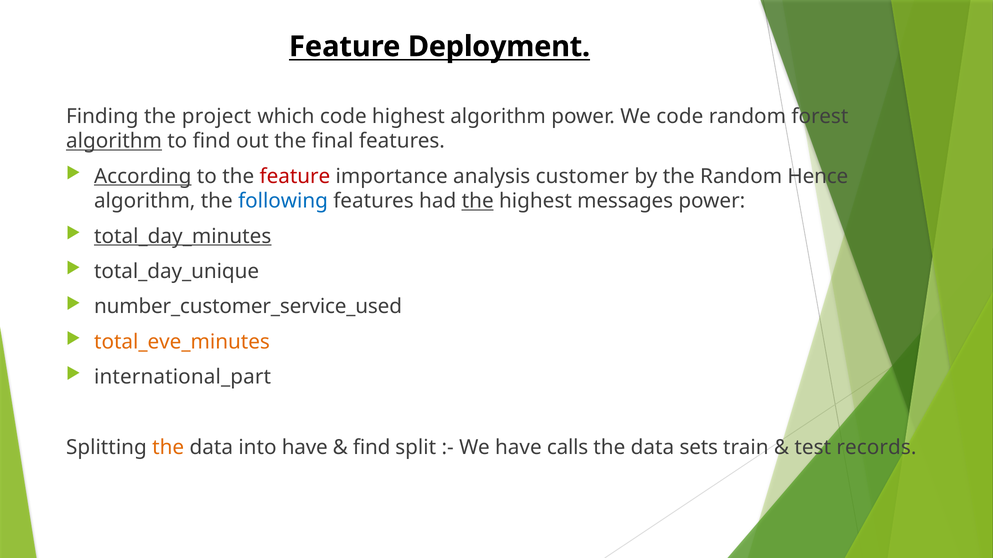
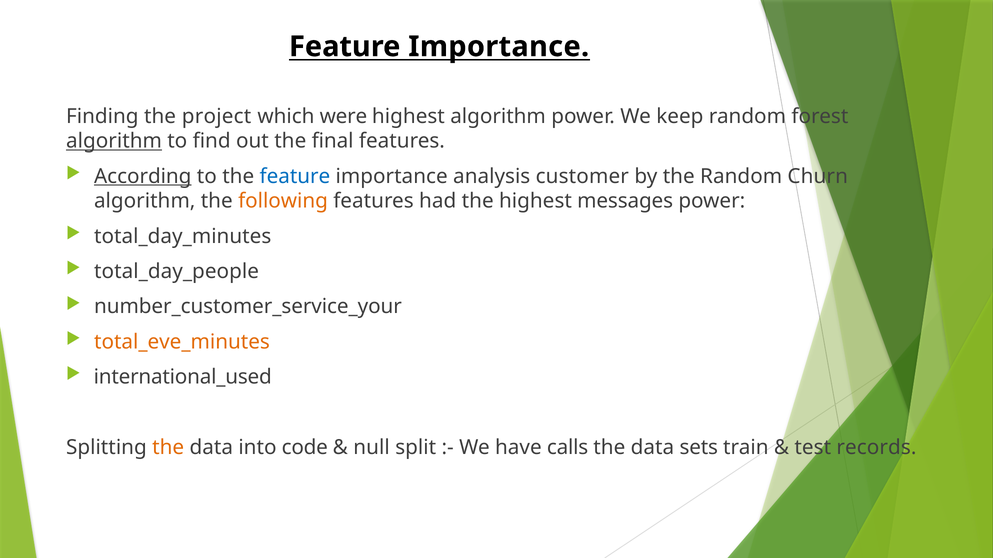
Deployment at (499, 47): Deployment -> Importance
which code: code -> were
We code: code -> keep
feature at (295, 176) colour: red -> blue
Hence: Hence -> Churn
following colour: blue -> orange
the at (478, 201) underline: present -> none
total_day_minutes underline: present -> none
total_day_unique: total_day_unique -> total_day_people
number_customer_service_used: number_customer_service_used -> number_customer_service_your
international_part: international_part -> international_used
into have: have -> code
find at (372, 448): find -> null
